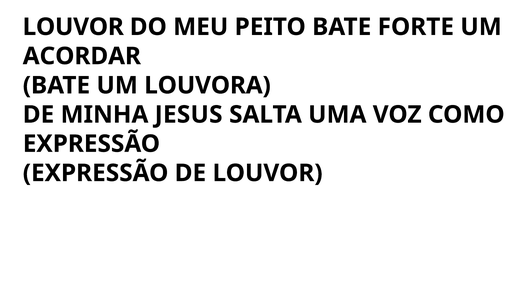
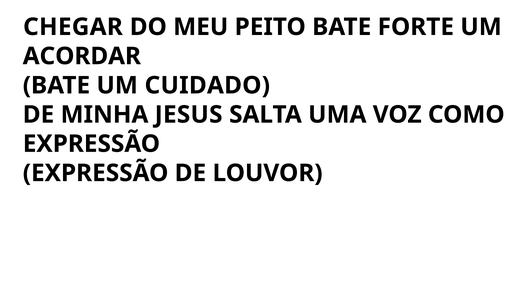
LOUVOR at (73, 27): LOUVOR -> CHEGAR
LOUVORA: LOUVORA -> CUIDADO
